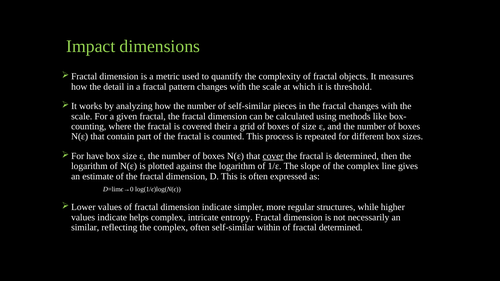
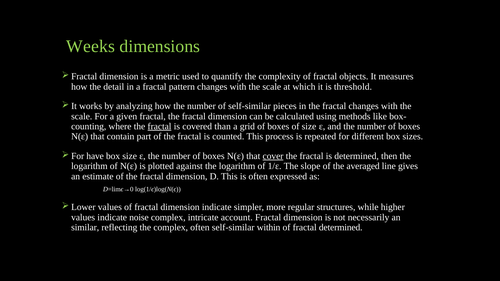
Impact: Impact -> Weeks
fractal at (159, 127) underline: none -> present
their: their -> than
of the complex: complex -> averaged
helps: helps -> noise
entropy: entropy -> account
